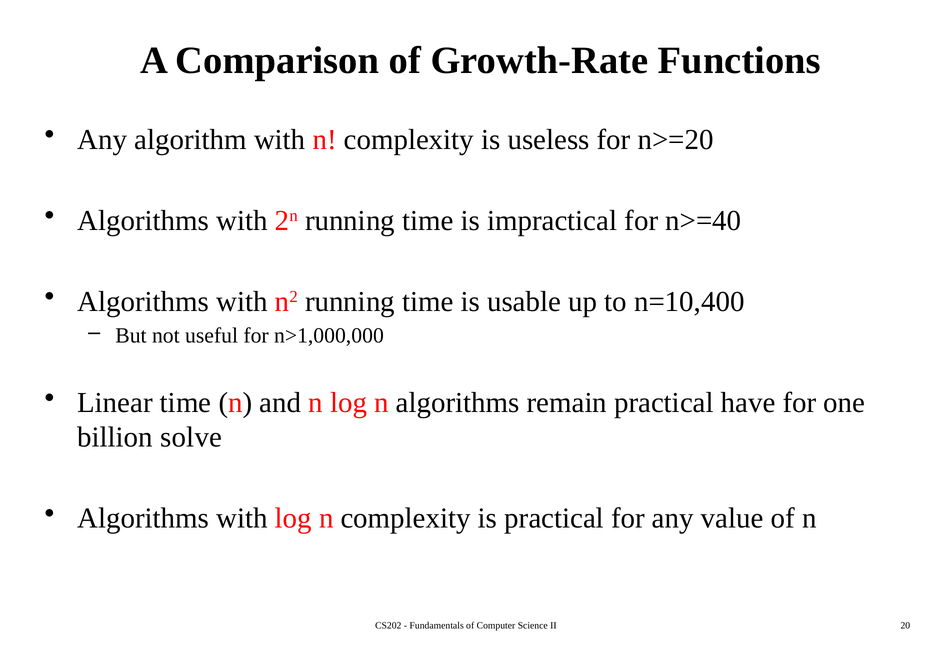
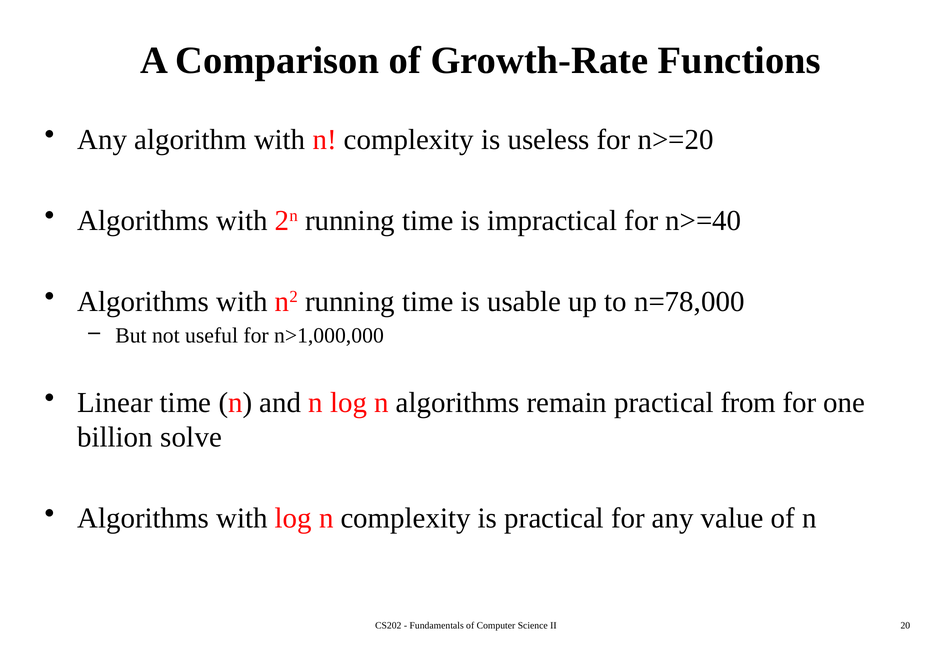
n=10,400: n=10,400 -> n=78,000
have: have -> from
